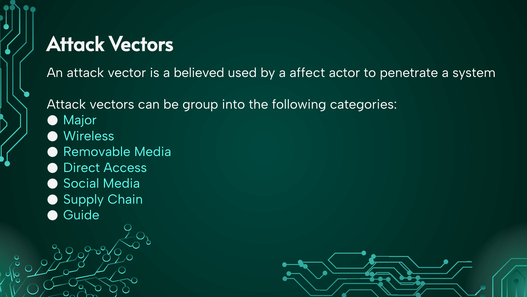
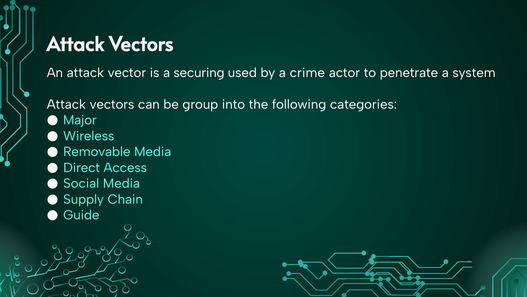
believed: believed -> securing
affect: affect -> crime
